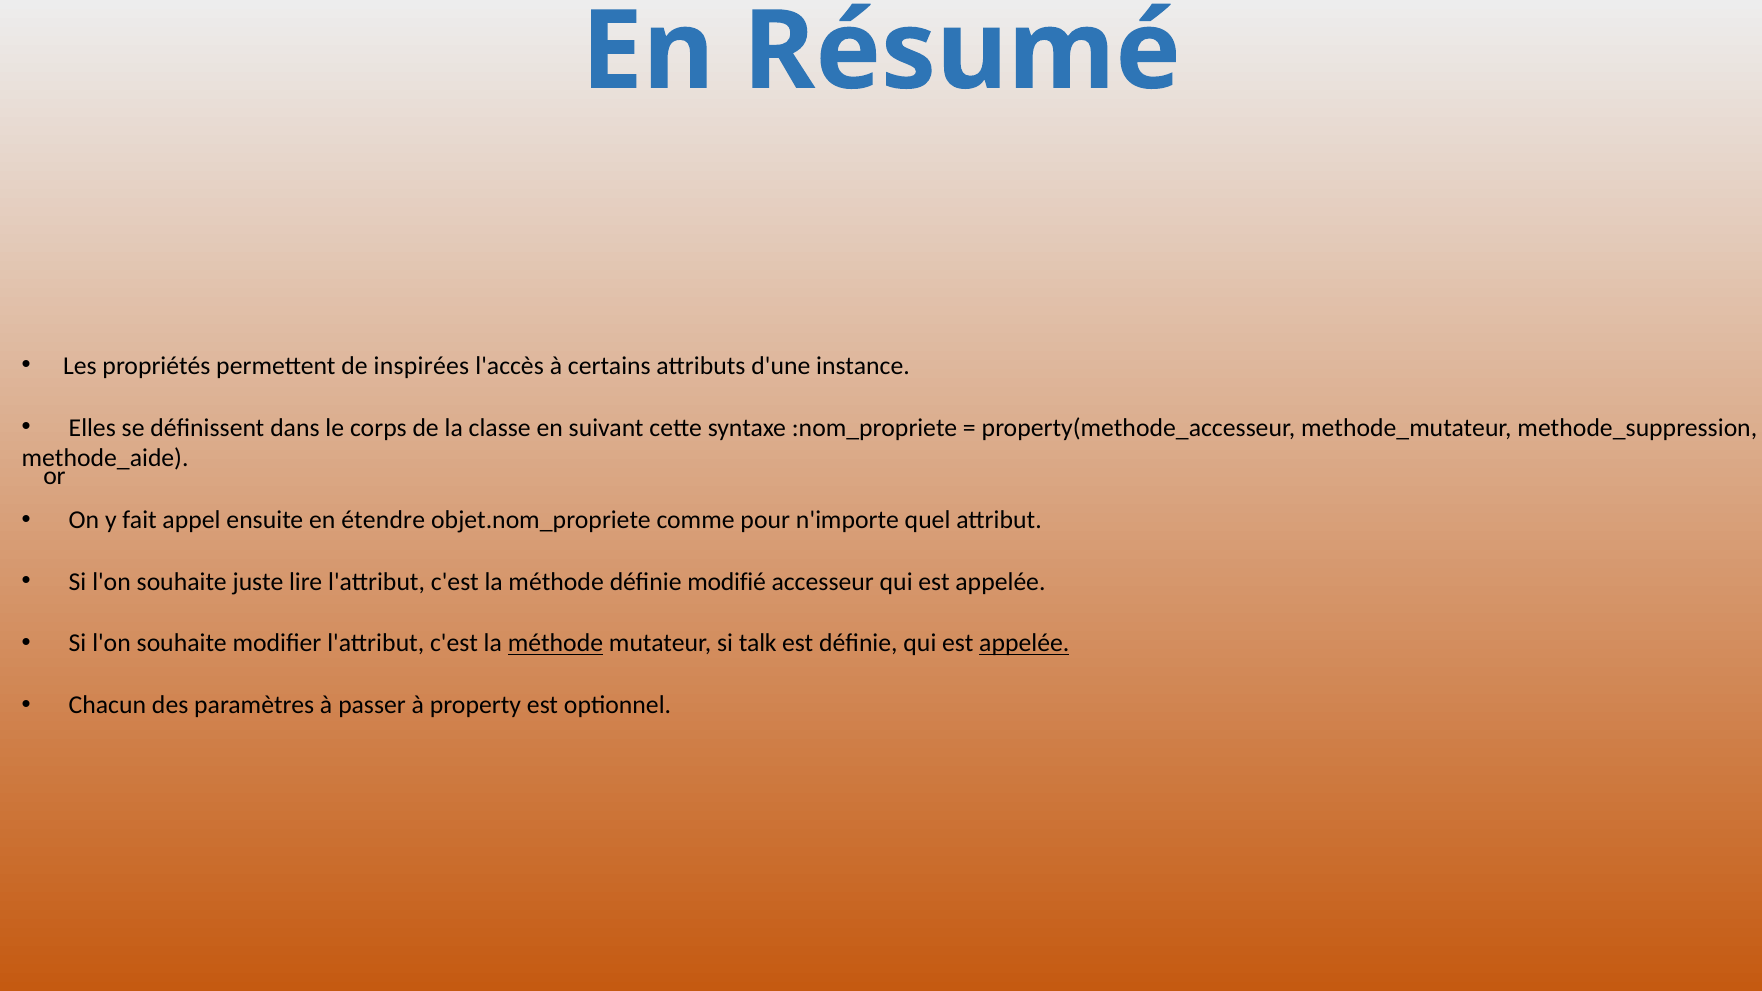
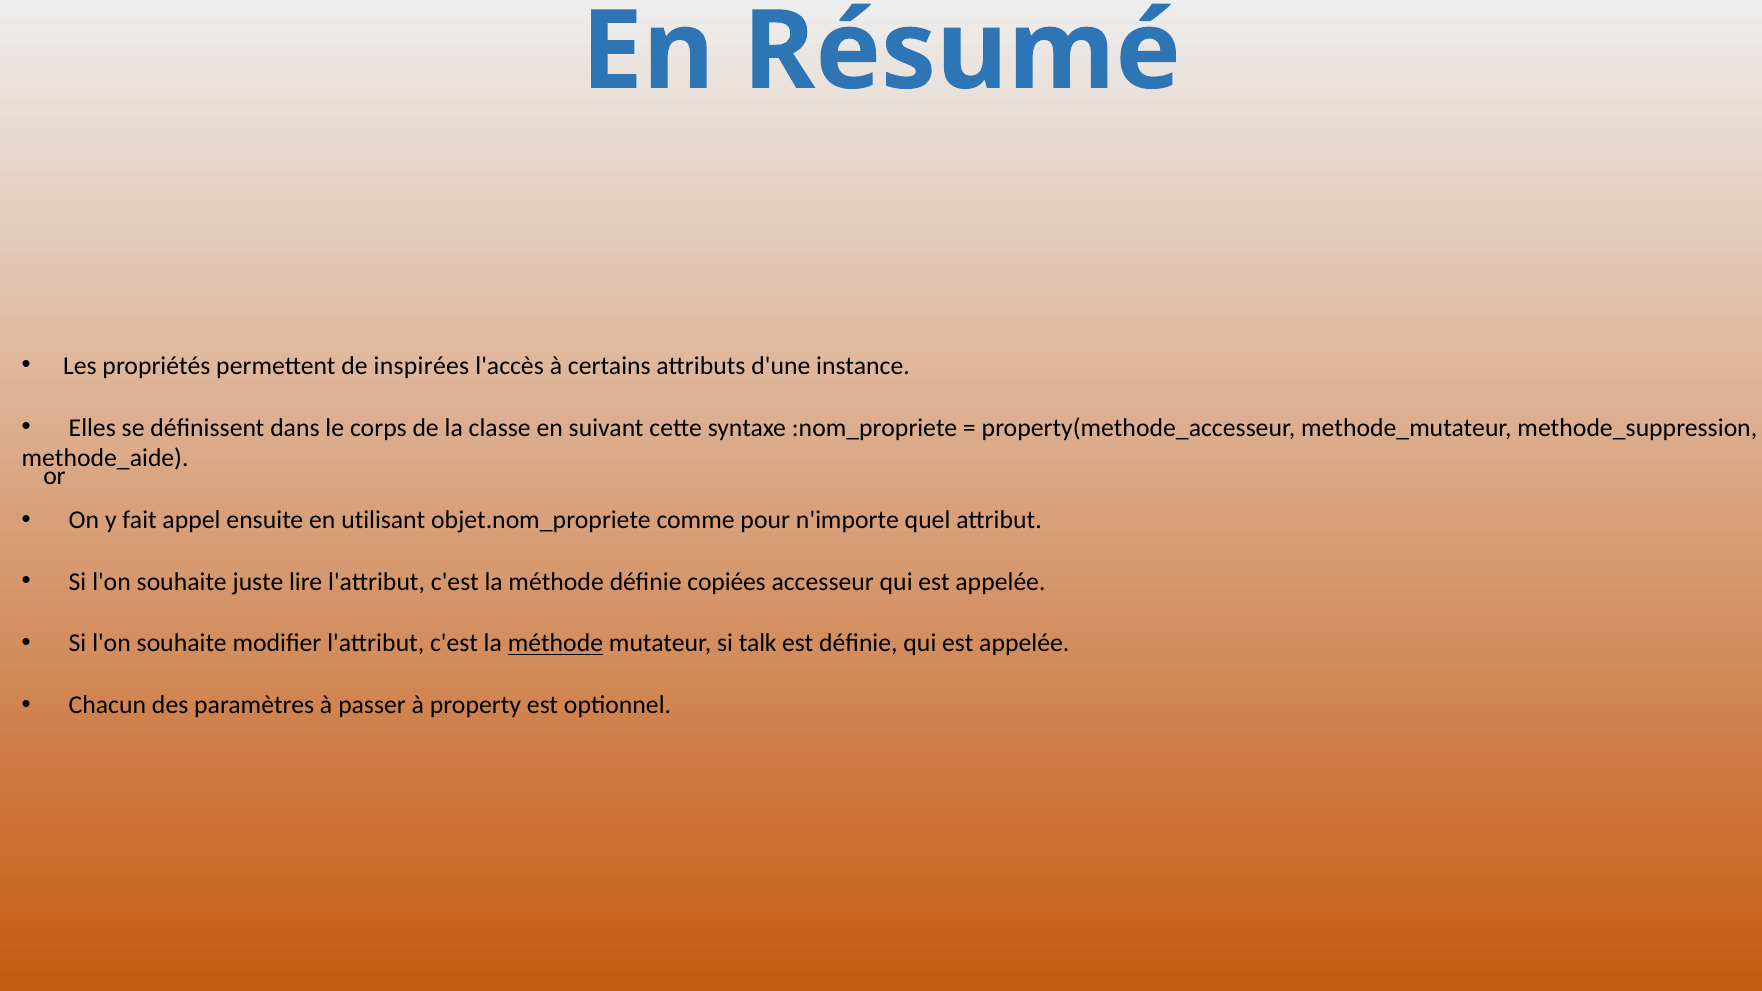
étendre: étendre -> utilisant
modifié: modifié -> copiées
appelée at (1024, 644) underline: present -> none
